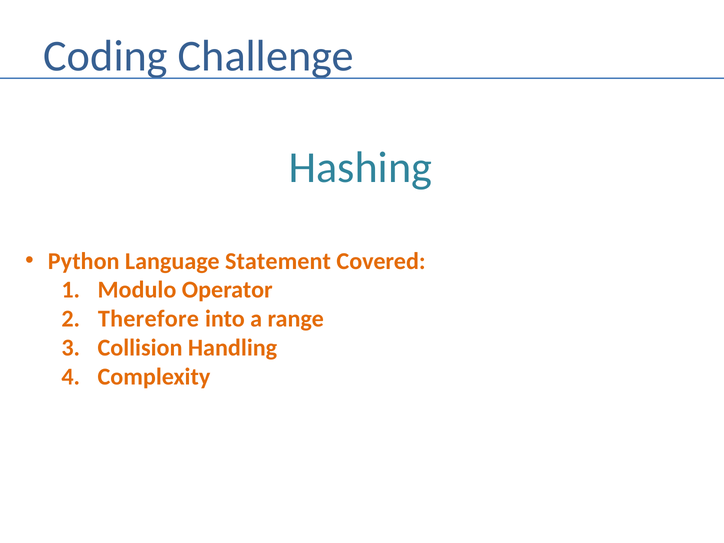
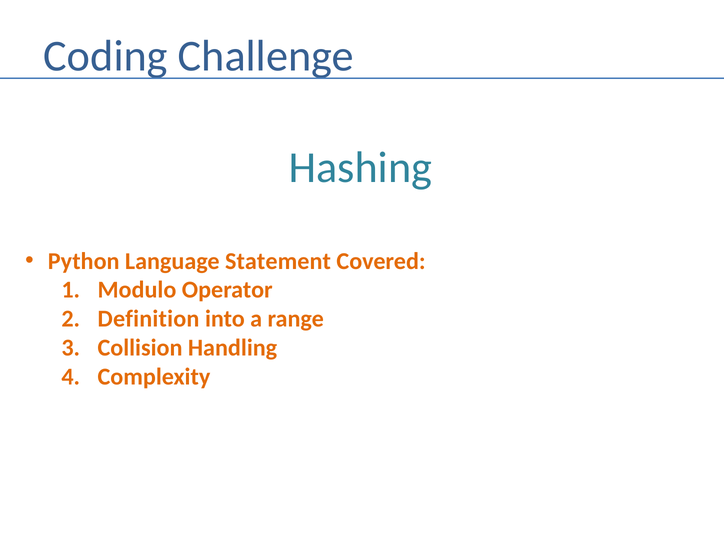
Therefore: Therefore -> Definition
